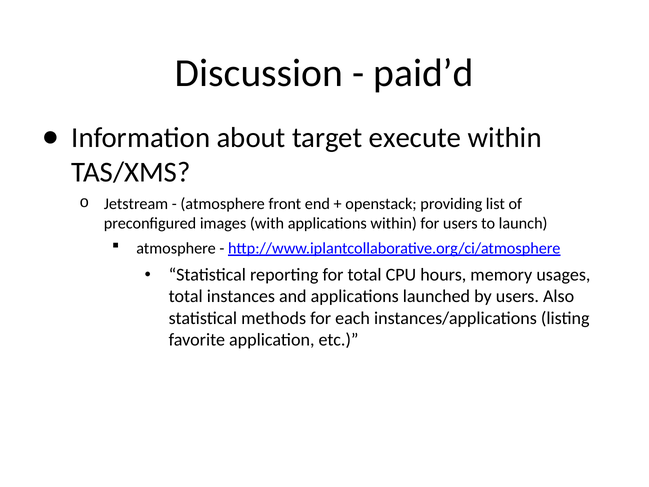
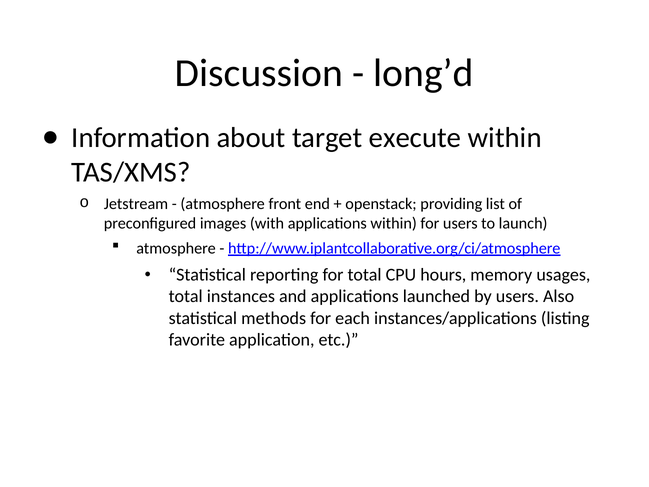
paid’d: paid’d -> long’d
